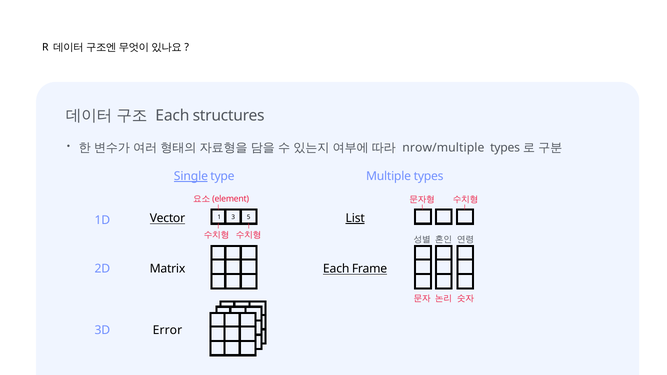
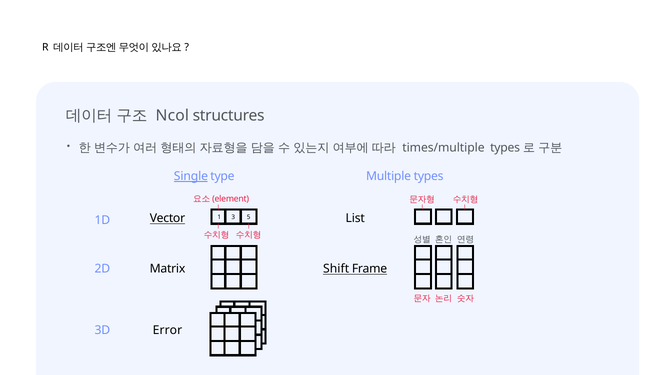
Each at (172, 116): Each -> Ncol
nrow/multiple: nrow/multiple -> times/multiple
List underline: present -> none
Matrix Each: Each -> Shift
